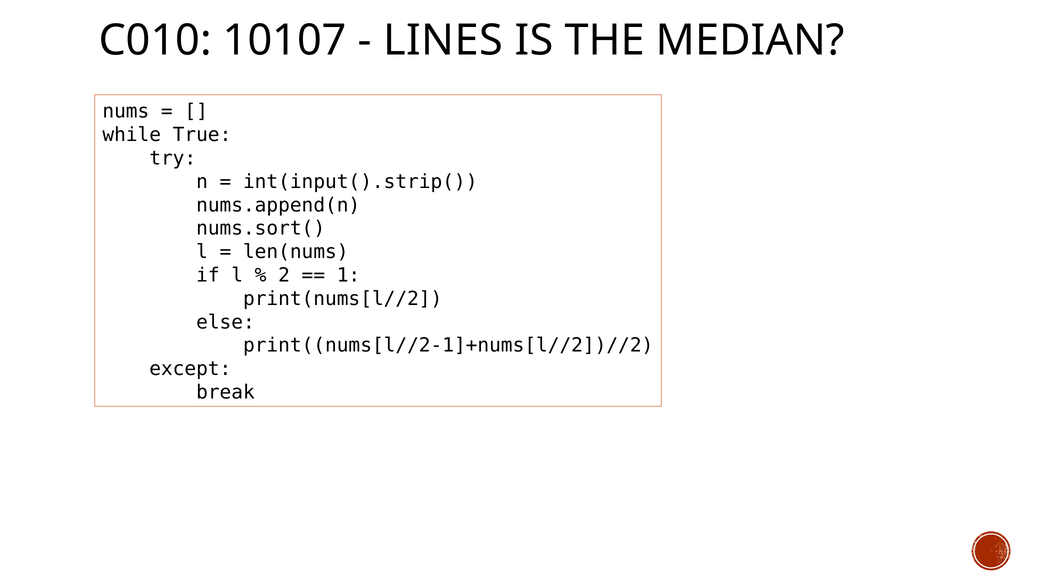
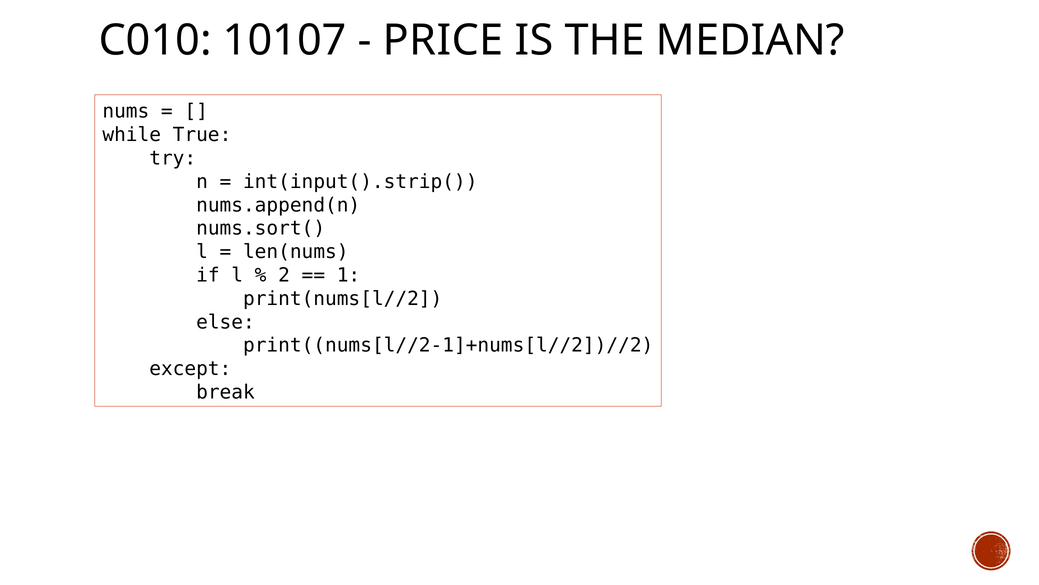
LINES: LINES -> PRICE
